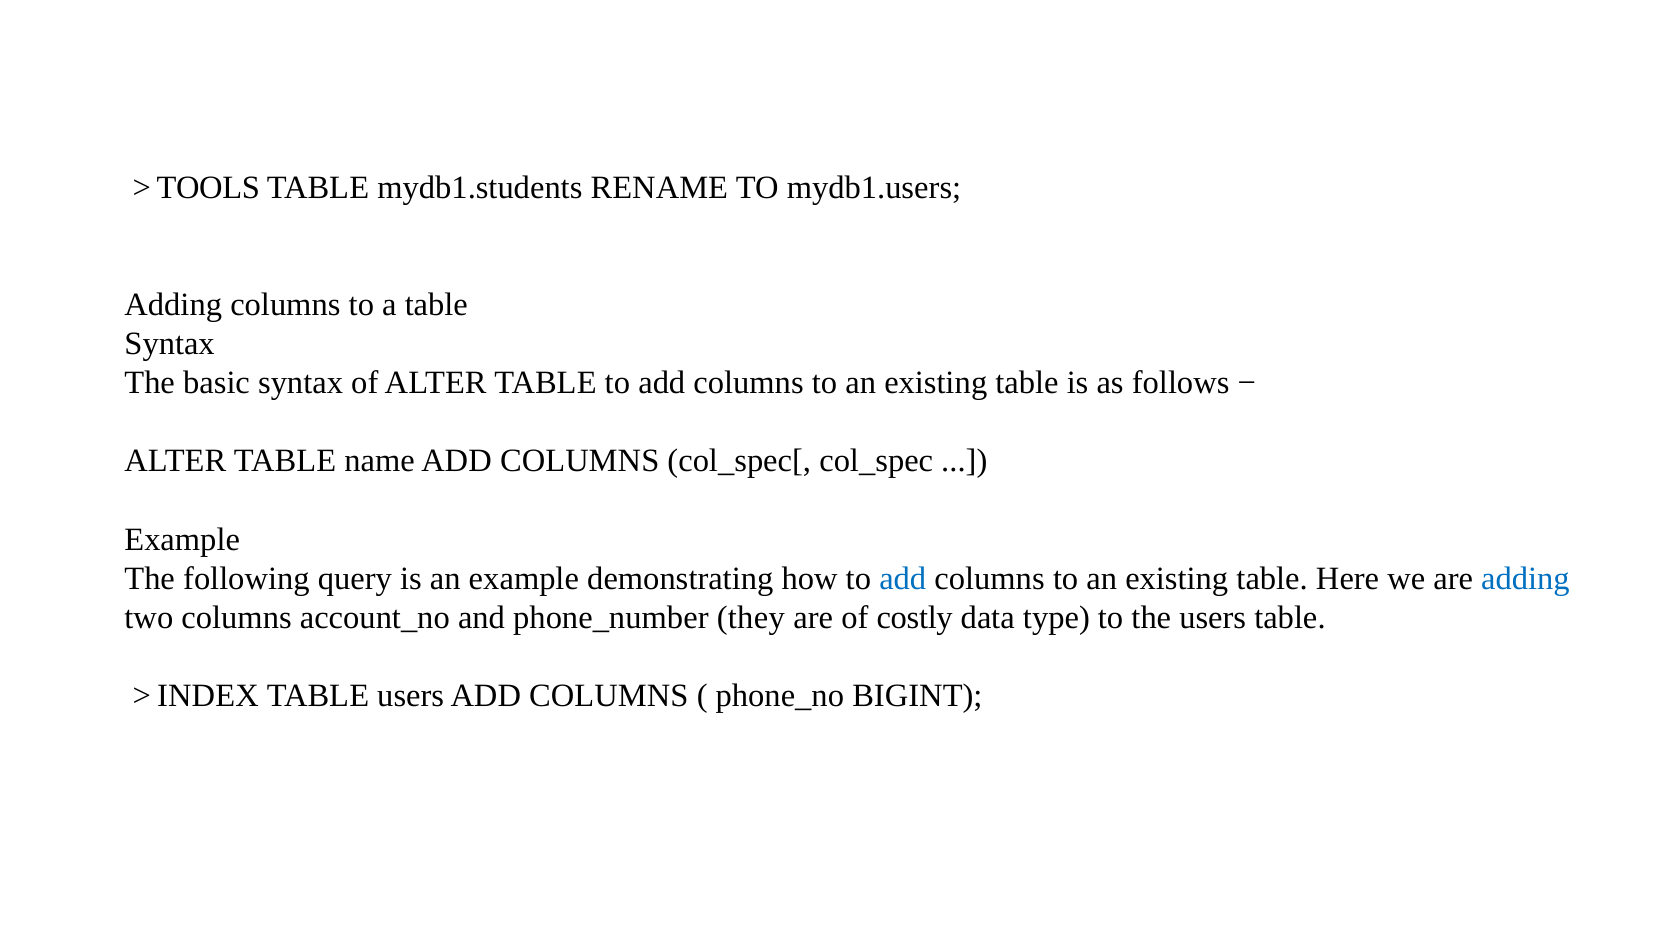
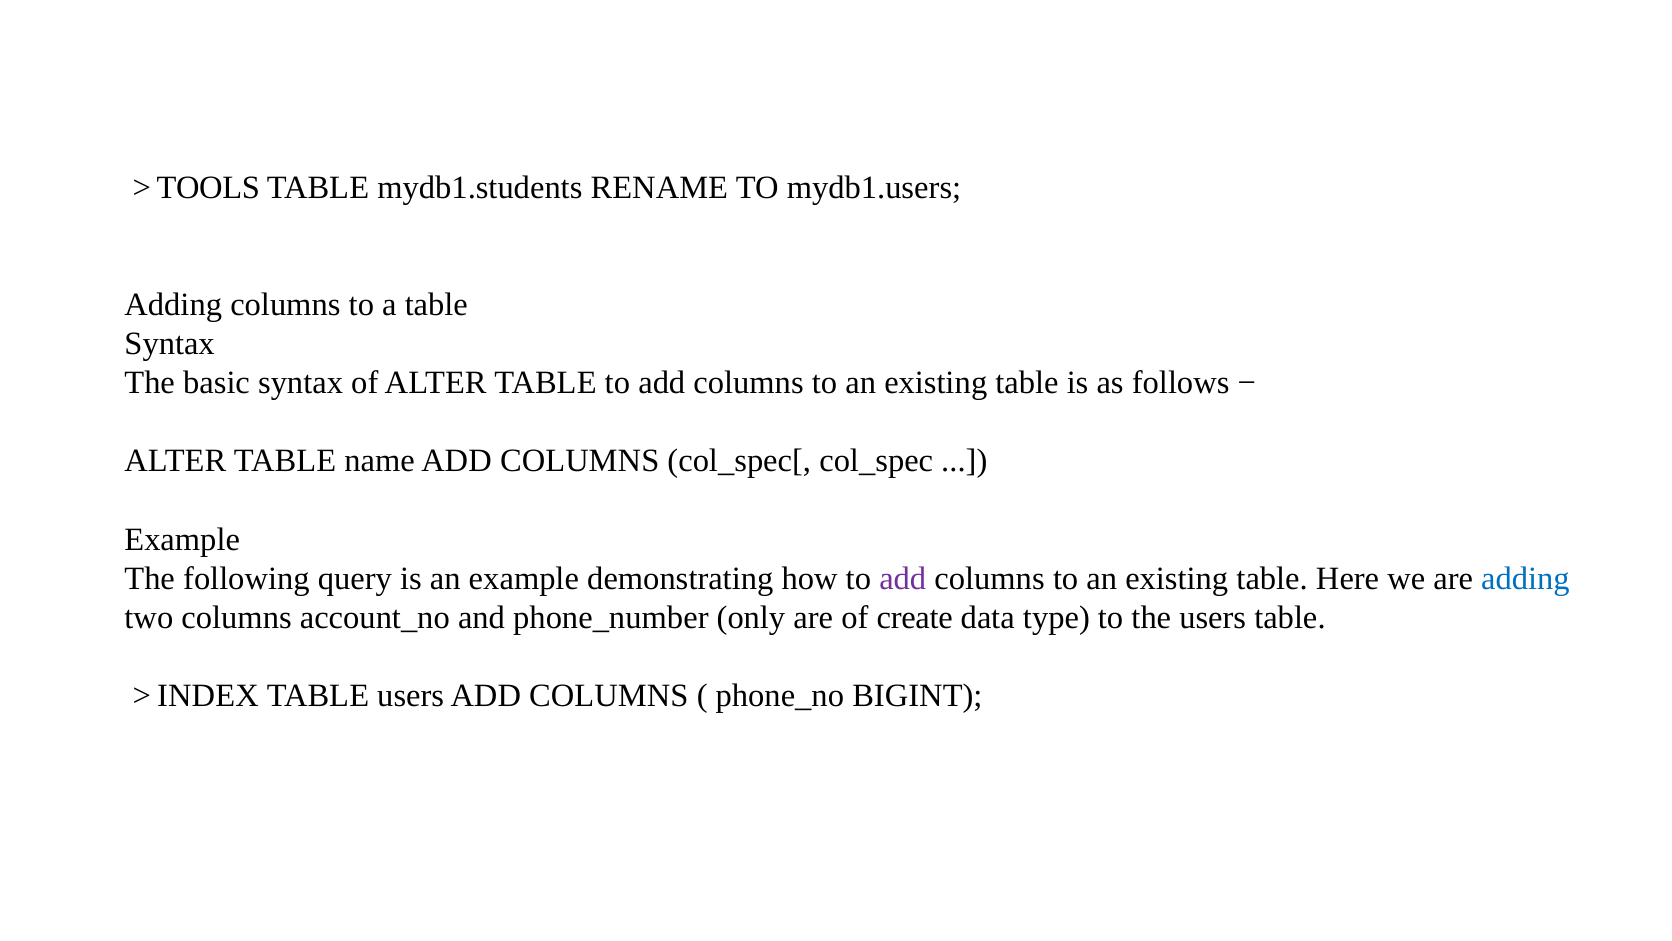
add at (903, 578) colour: blue -> purple
they: they -> only
costly: costly -> create
